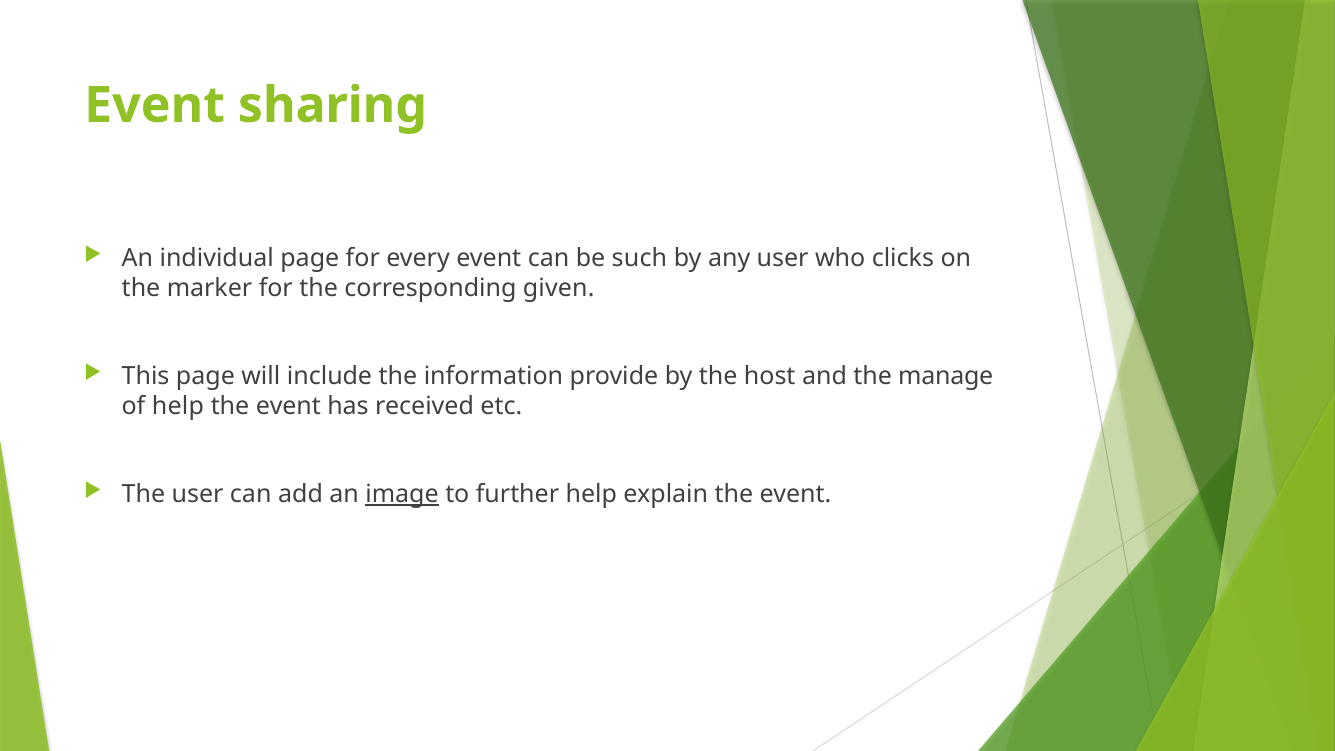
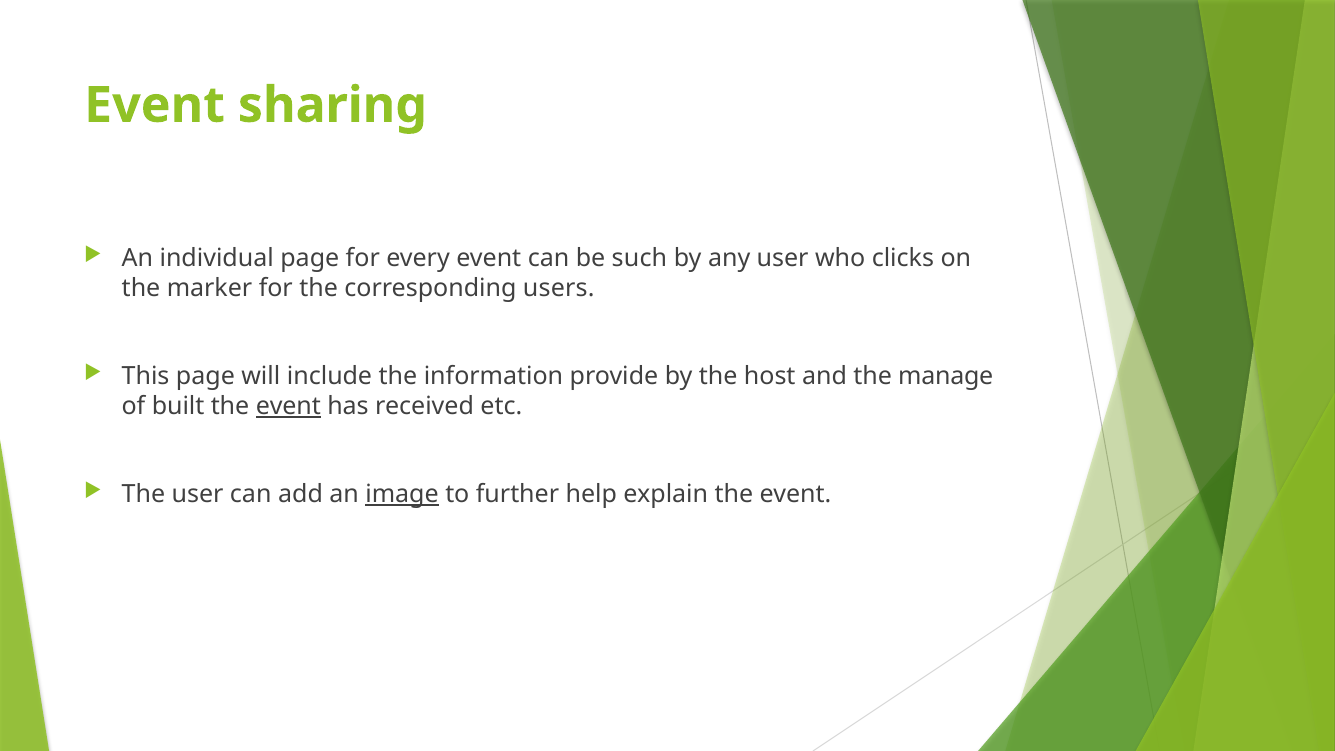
given: given -> users
of help: help -> built
event at (288, 406) underline: none -> present
